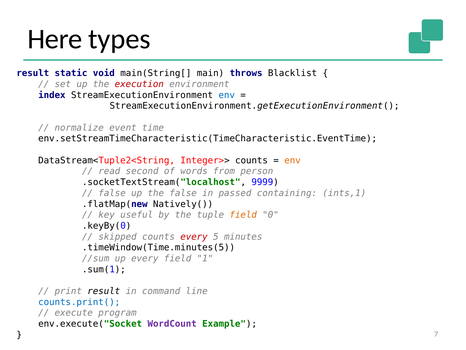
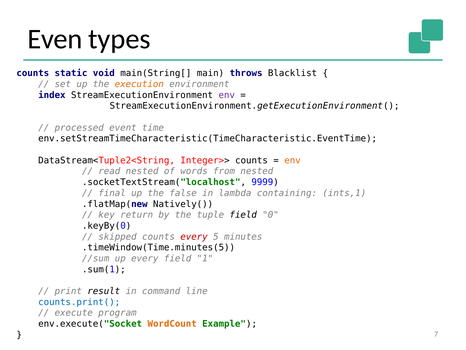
Here: Here -> Even
result at (33, 73): result -> counts
execution colour: red -> orange
env at (227, 95) colour: blue -> purple
normalize: normalize -> processed
read second: second -> nested
from person: person -> nested
false at (112, 193): false -> final
passed: passed -> lambda
useful: useful -> return
field at (243, 215) colour: orange -> black
WordCount colour: purple -> orange
